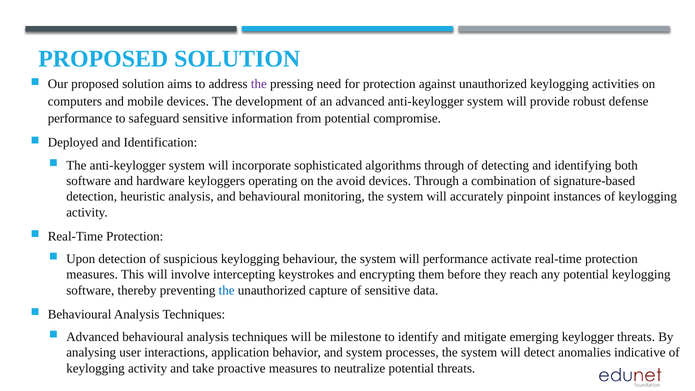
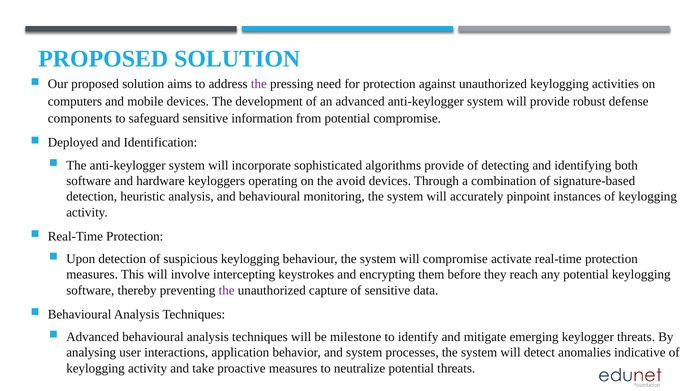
performance at (80, 119): performance -> components
algorithms through: through -> provide
will performance: performance -> compromise
the at (227, 290) colour: blue -> purple
